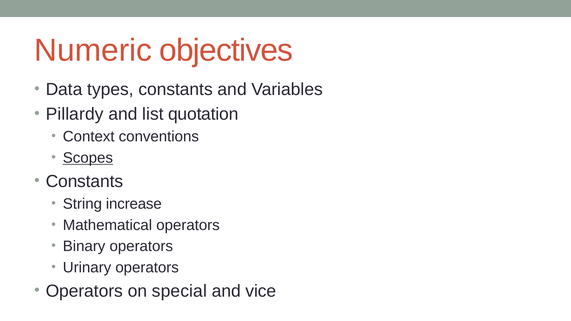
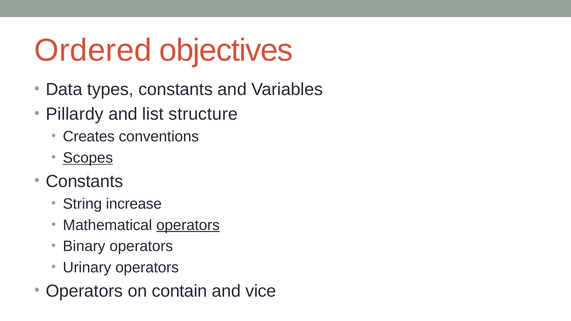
Numeric: Numeric -> Ordered
quotation: quotation -> structure
Context: Context -> Creates
operators at (188, 225) underline: none -> present
special: special -> contain
